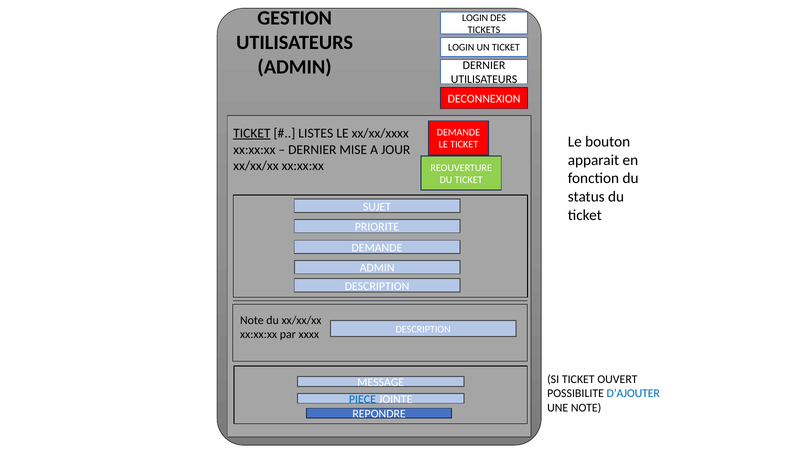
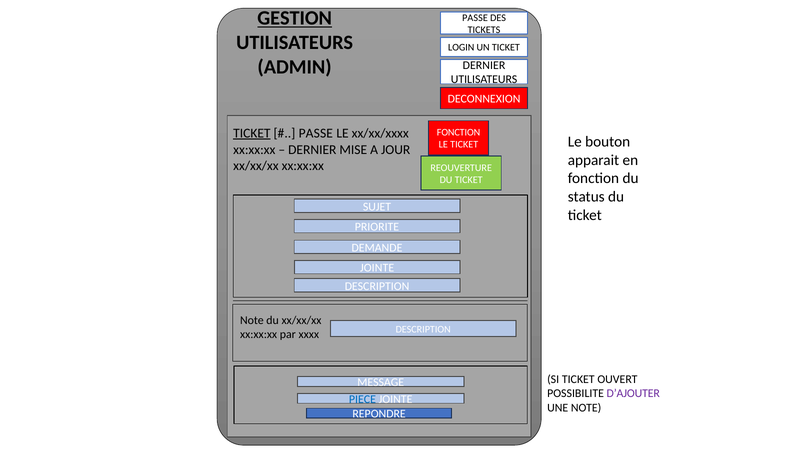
GESTION underline: none -> present
LOGIN at (475, 18): LOGIN -> PASSE
LISTES at (316, 133): LISTES -> PASSE
DEMANDE at (458, 132): DEMANDE -> FONCTION
ADMIN at (377, 268): ADMIN -> JOINTE
D’AJOUTER colour: blue -> purple
